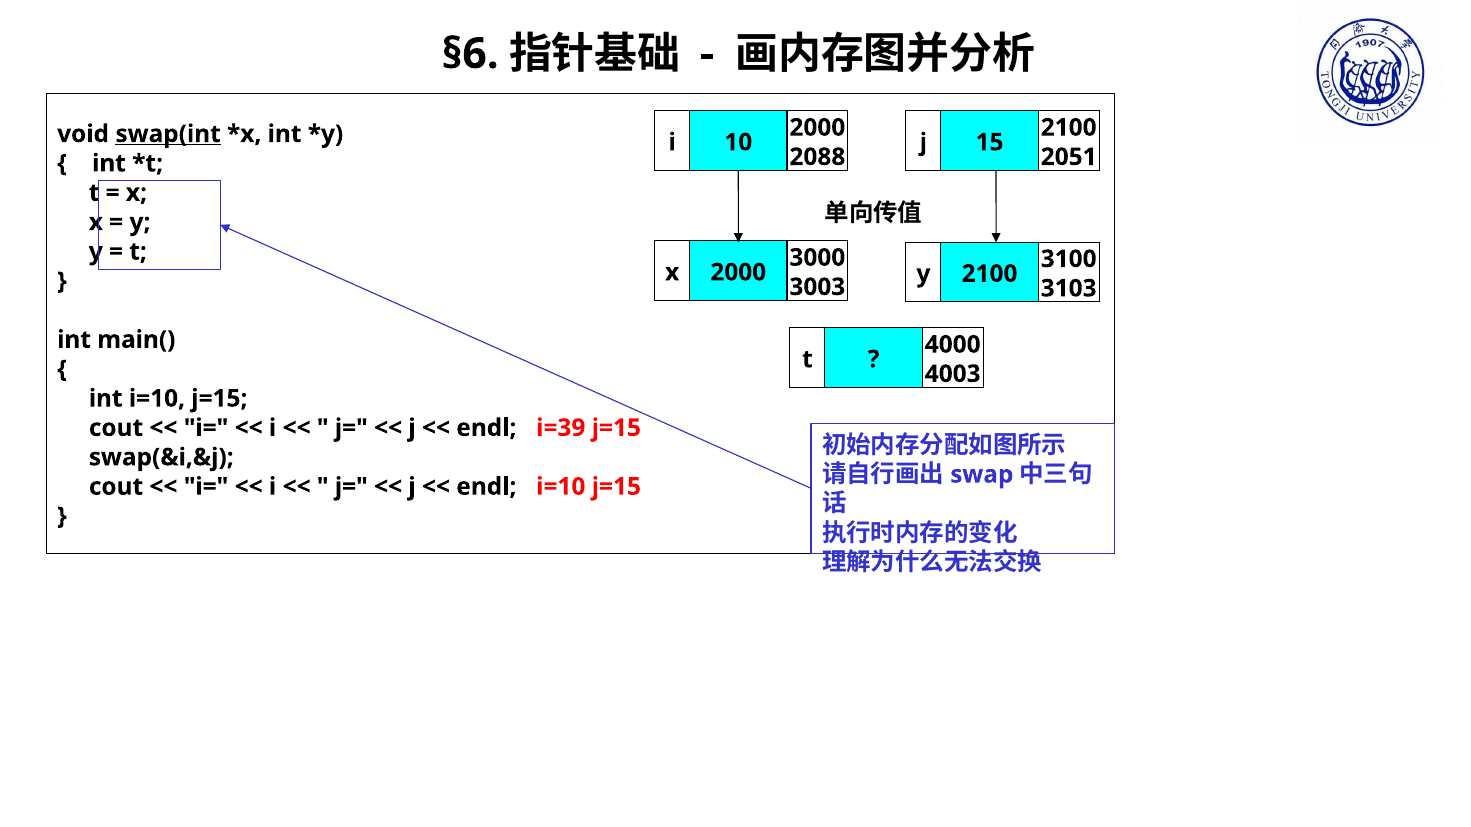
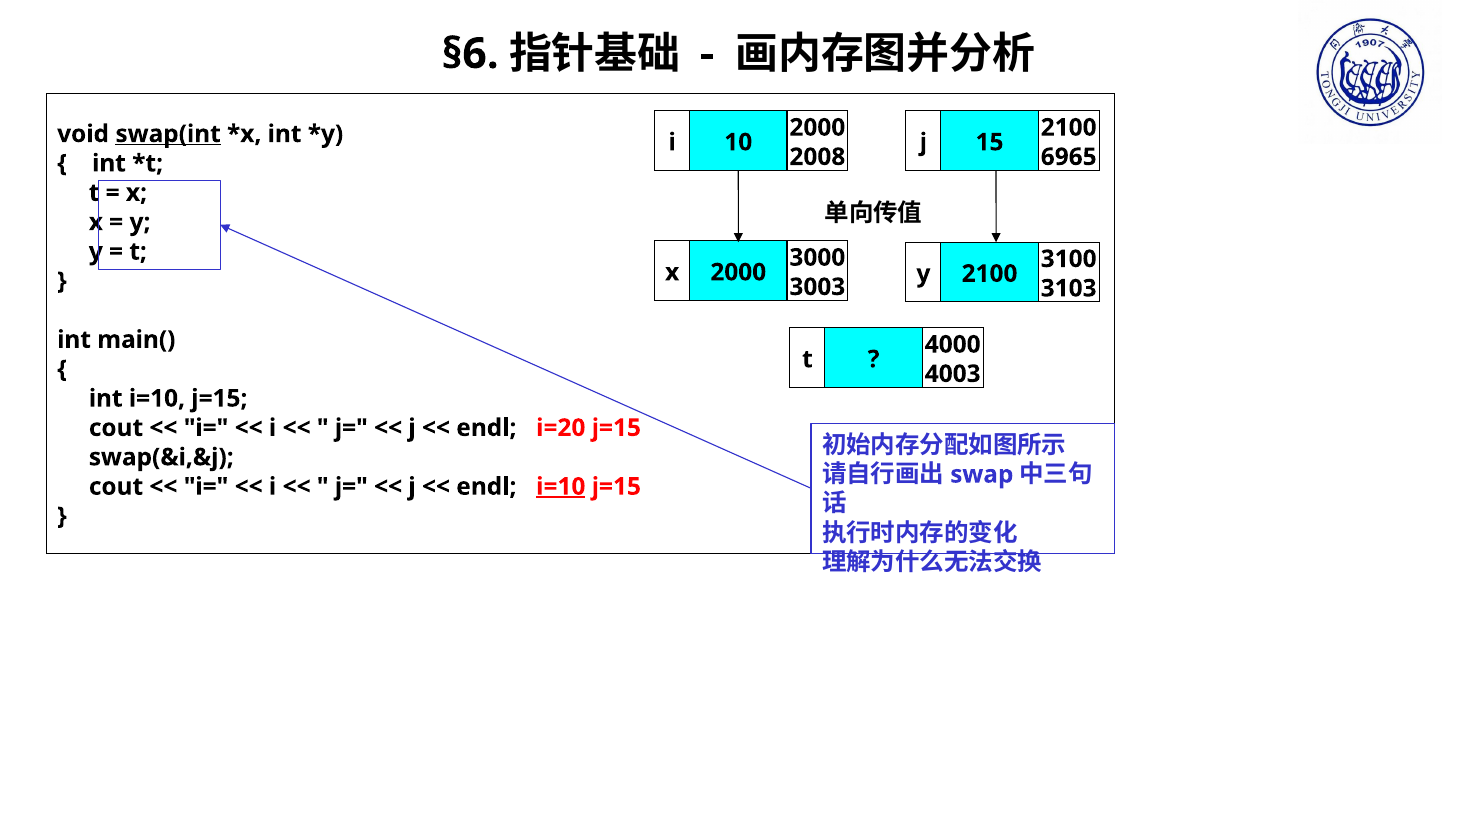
2088: 2088 -> 2008
2051: 2051 -> 6965
i=39: i=39 -> i=20
i=10 at (561, 487) underline: none -> present
